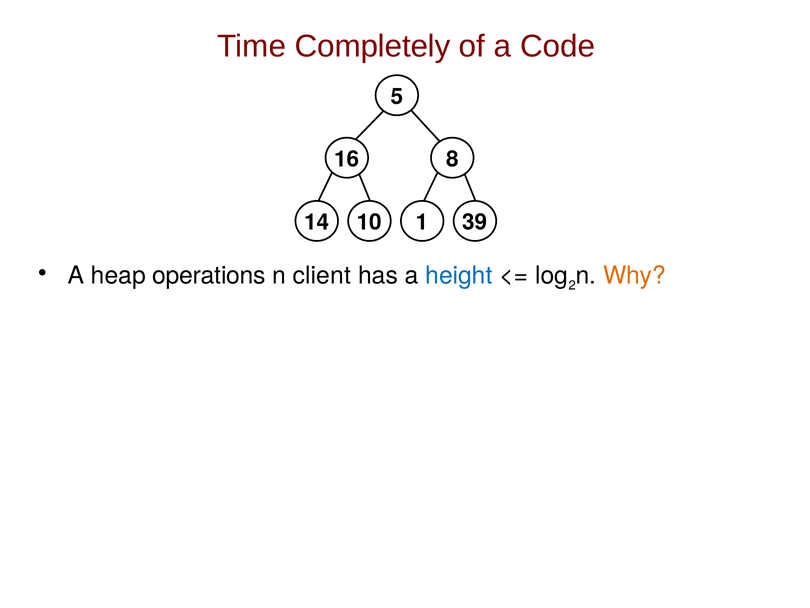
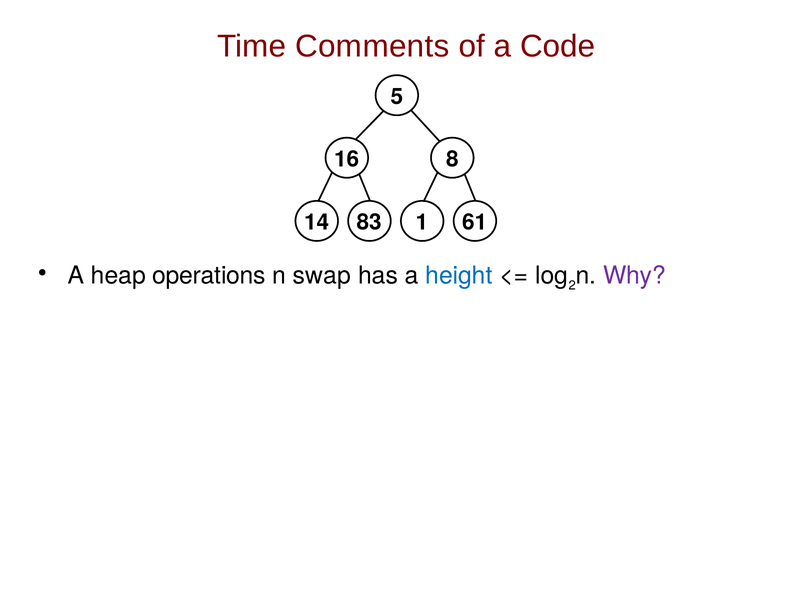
Completely: Completely -> Comments
10: 10 -> 83
39: 39 -> 61
client: client -> swap
Why colour: orange -> purple
